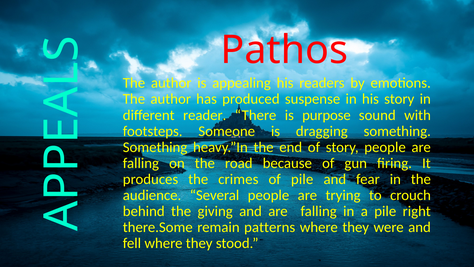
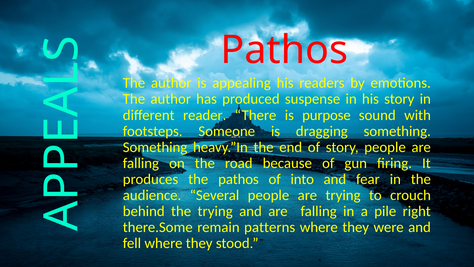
the crimes: crimes -> pathos
of pile: pile -> into
the giving: giving -> trying
